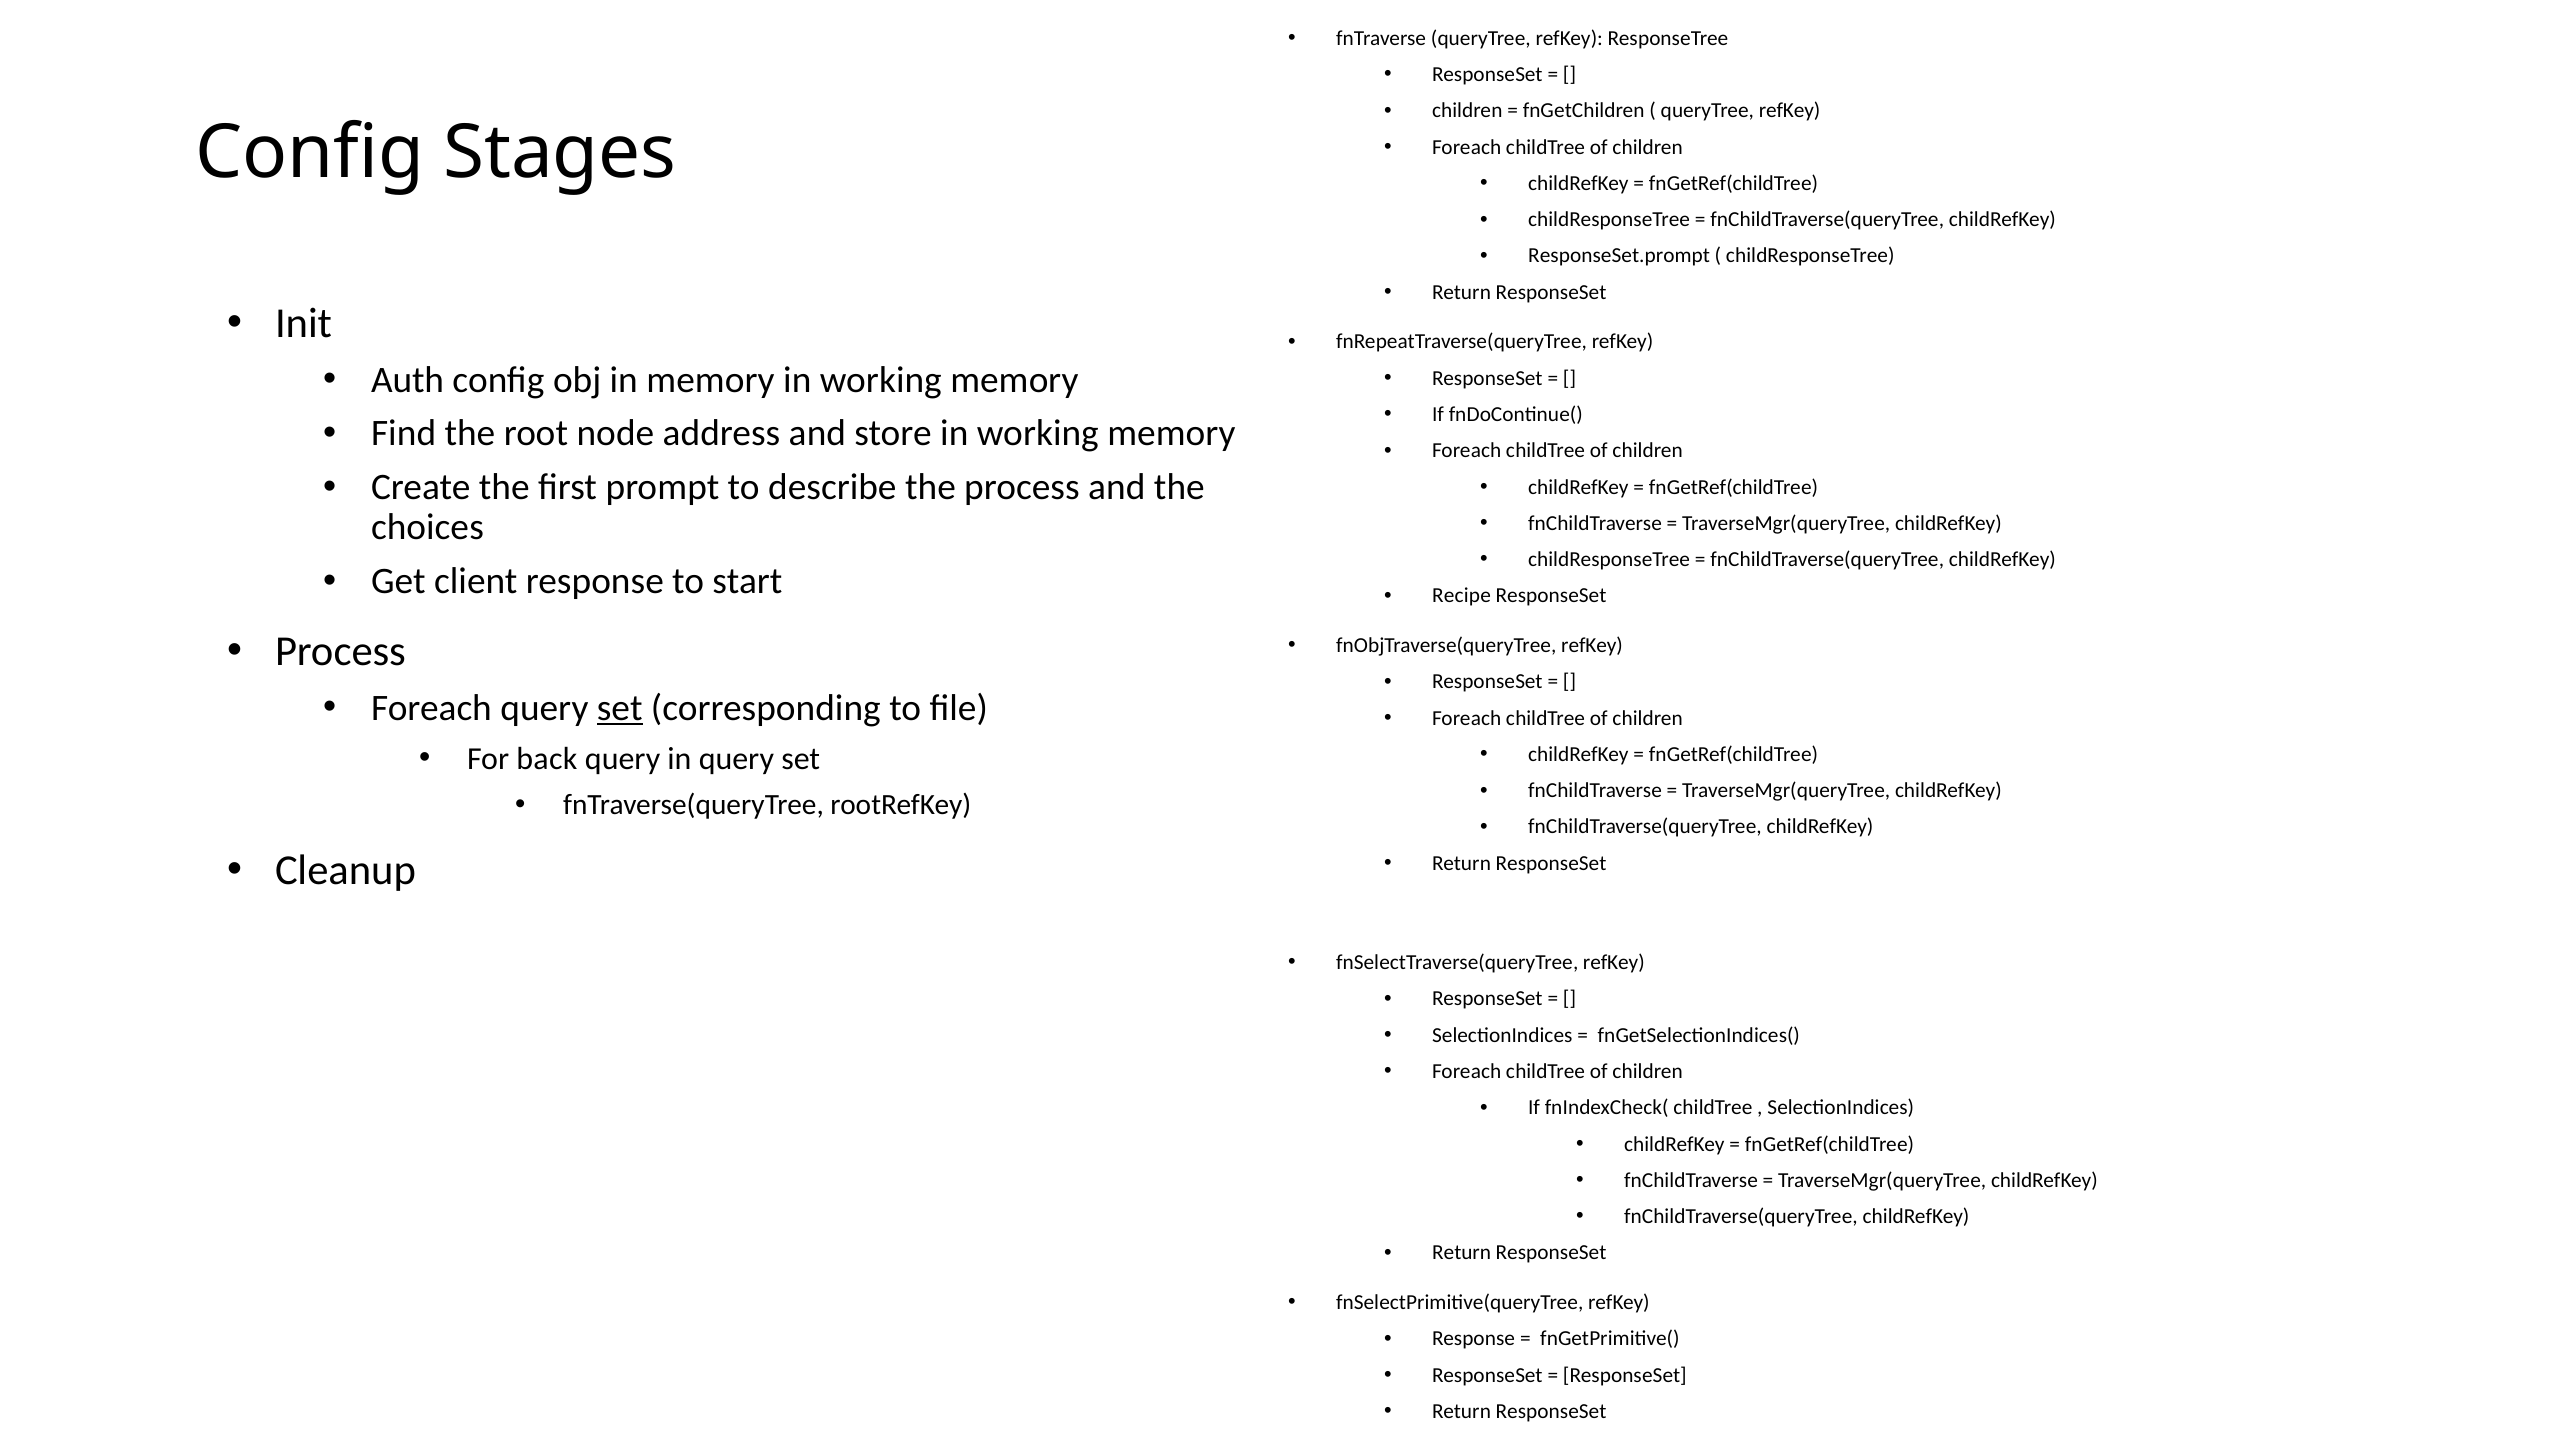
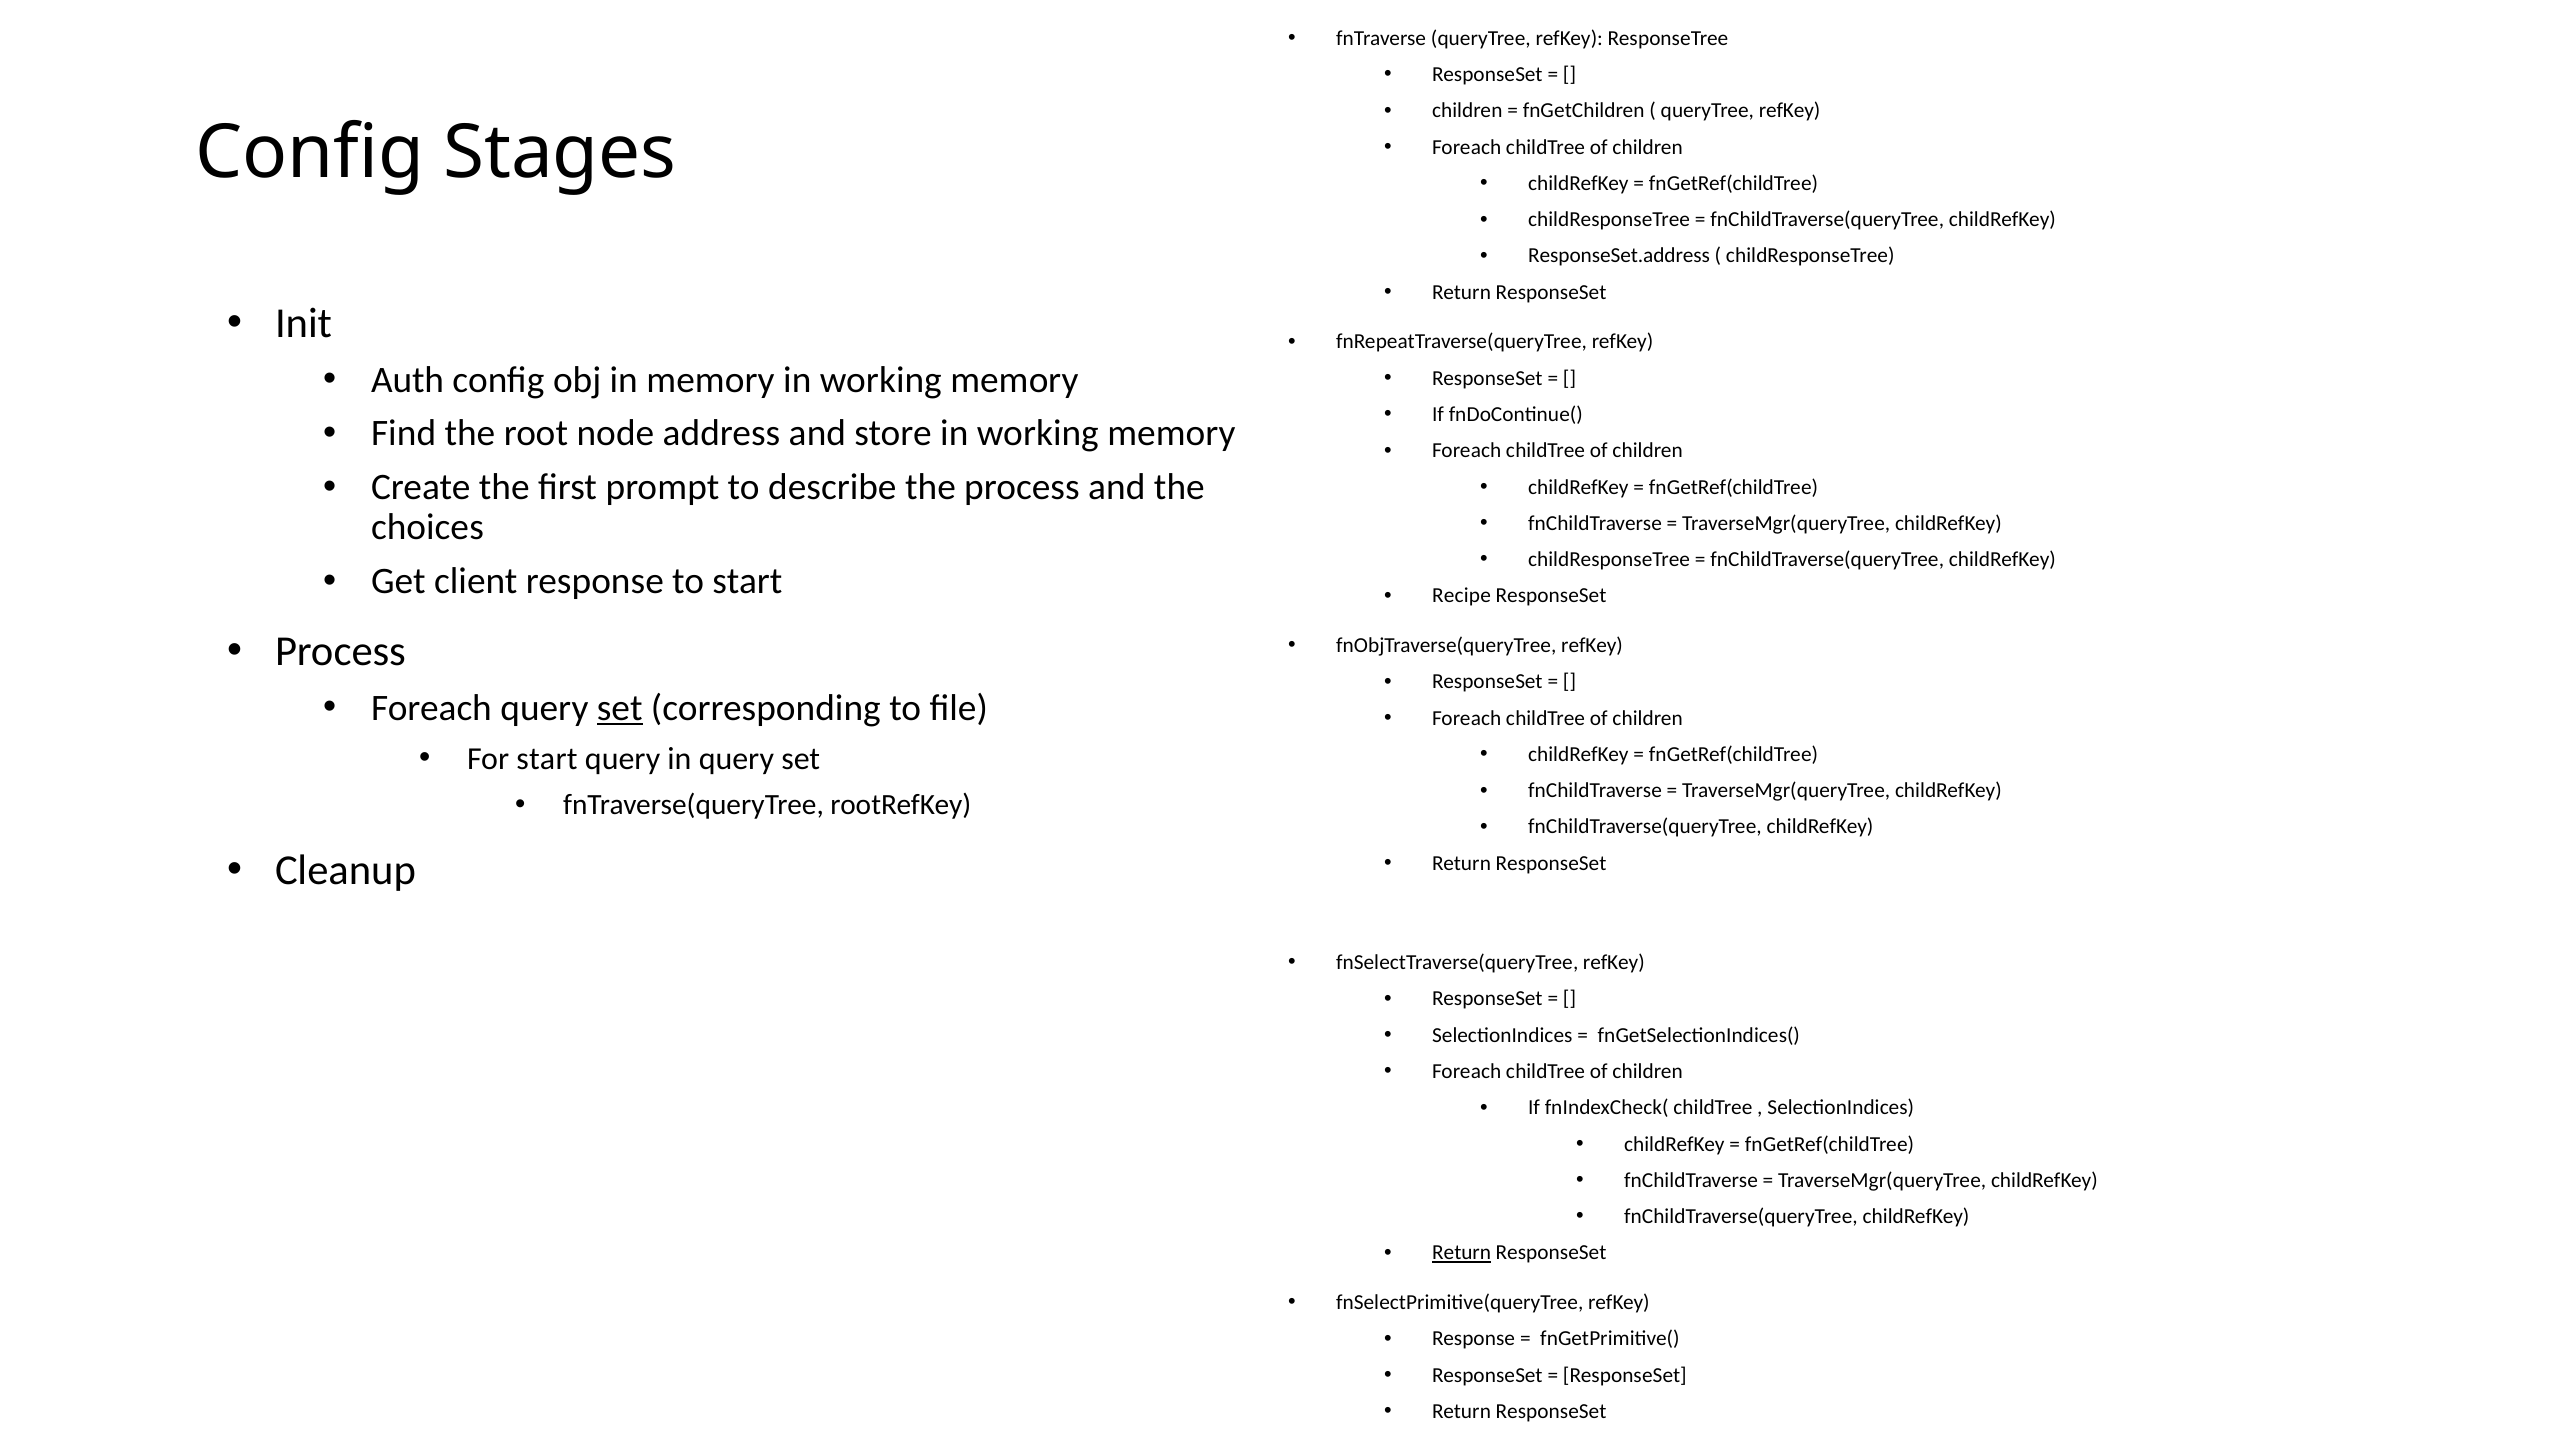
ResponseSet.prompt: ResponseSet.prompt -> ResponseSet.address
For back: back -> start
Return at (1462, 1253) underline: none -> present
